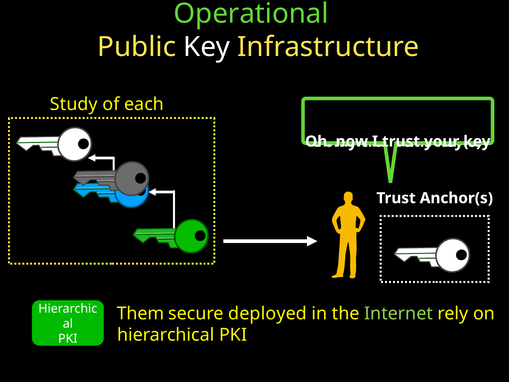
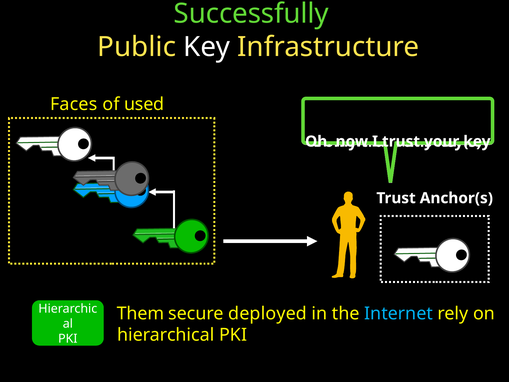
Operational: Operational -> Successfully
Study: Study -> Faces
each: each -> used
Internet colour: light green -> light blue
